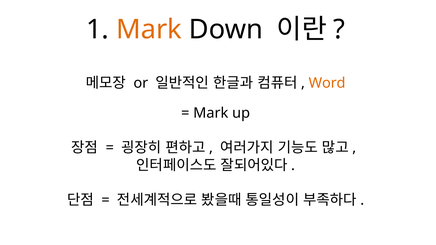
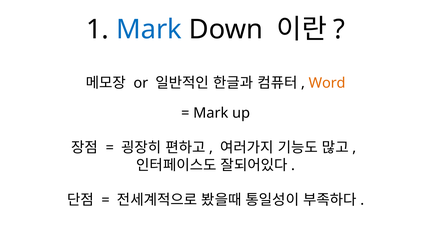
Mark at (149, 29) colour: orange -> blue
